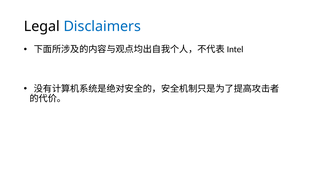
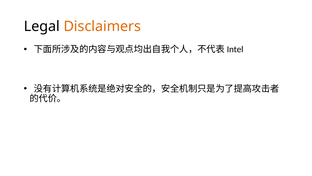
Disclaimers colour: blue -> orange
